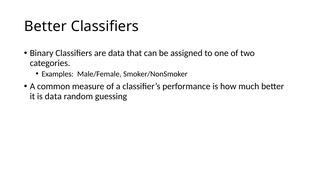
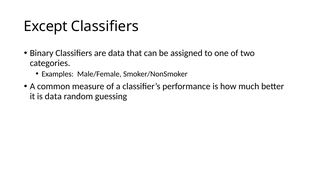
Better at (46, 26): Better -> Except
